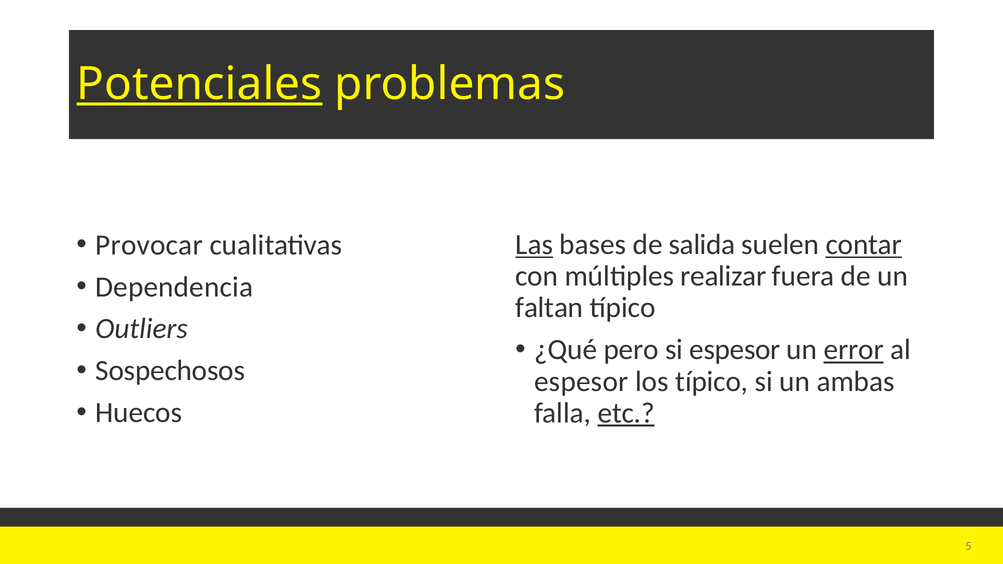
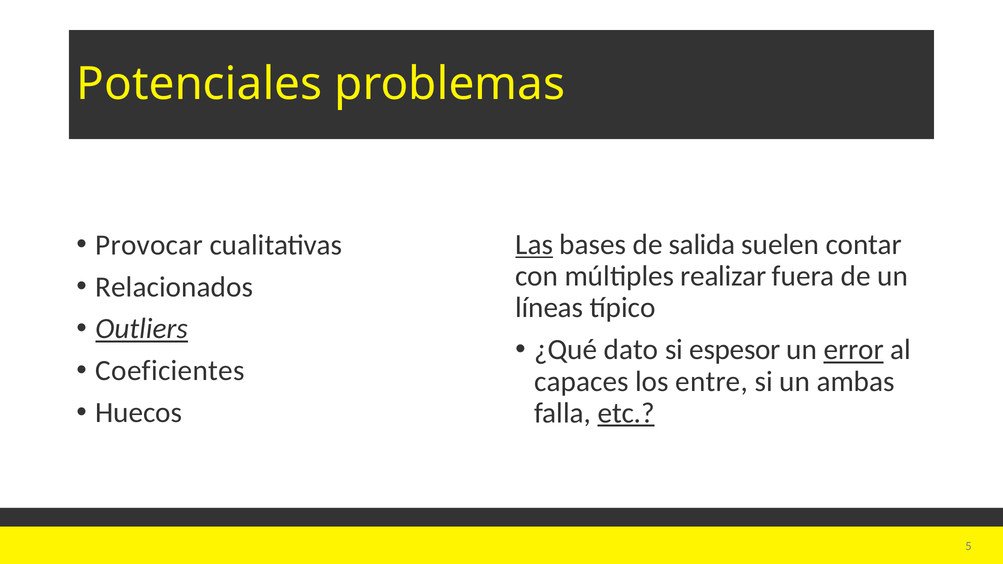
Potenciales underline: present -> none
contar underline: present -> none
Dependencia: Dependencia -> Relacionados
faltan: faltan -> líneas
Outliers underline: none -> present
pero: pero -> dato
Sospechosos: Sospechosos -> Coeficientes
espesor at (581, 381): espesor -> capaces
los típico: típico -> entre
